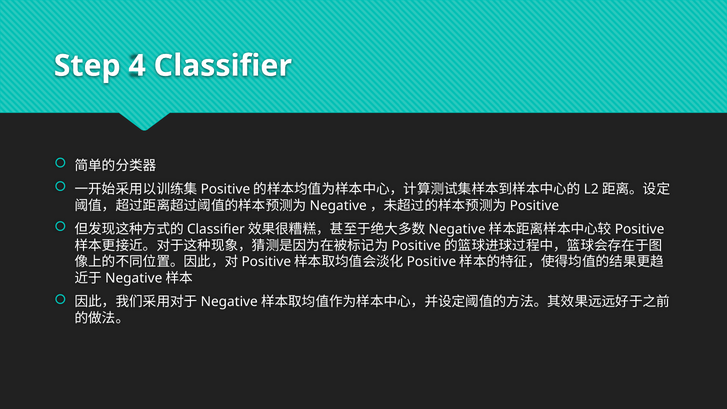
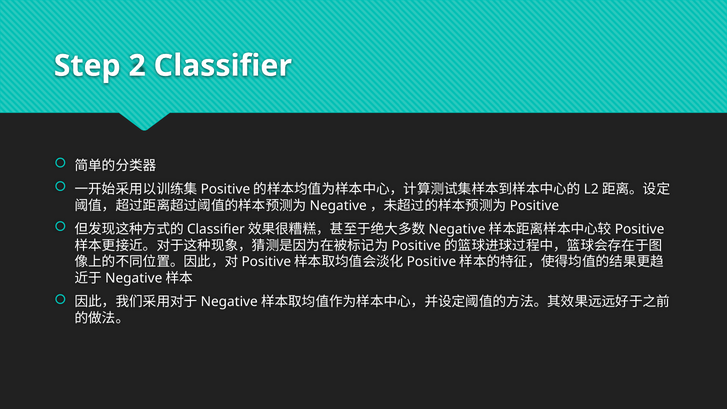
4: 4 -> 2
